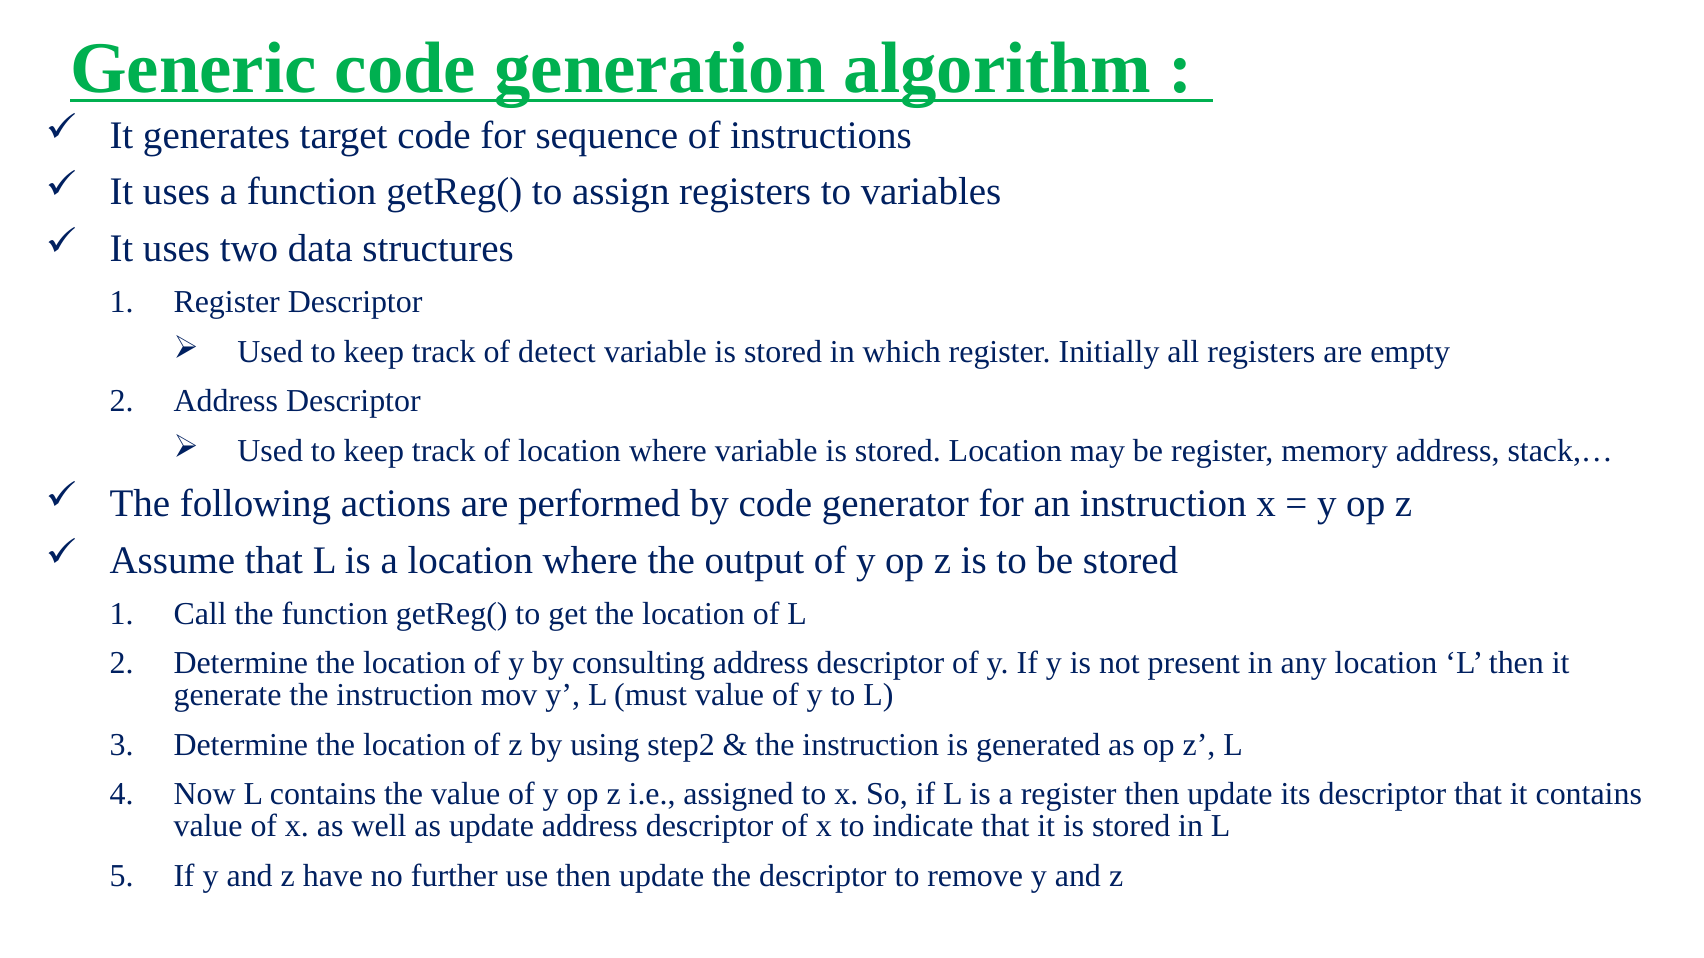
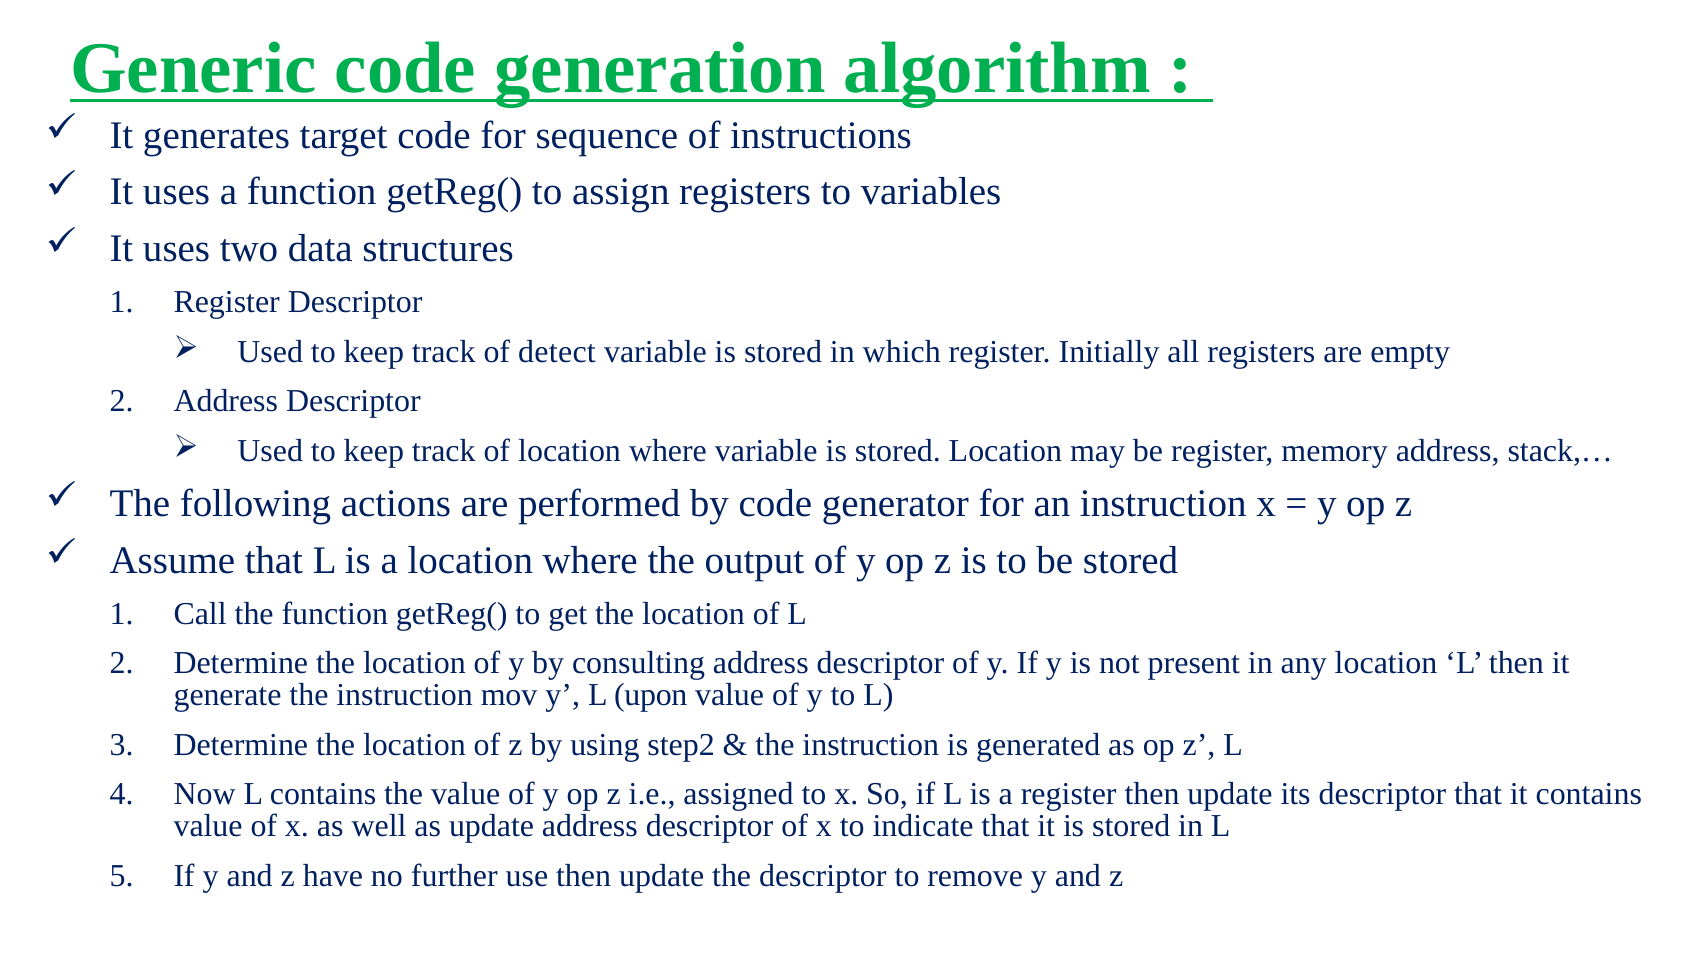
must: must -> upon
